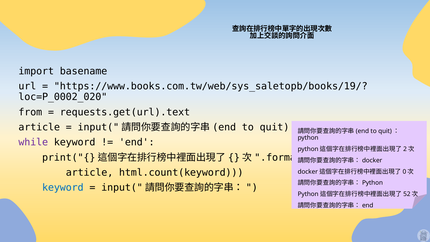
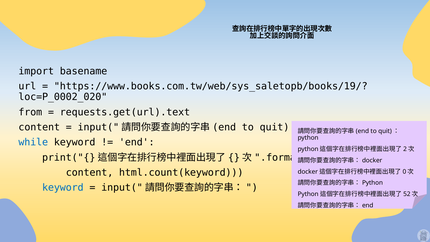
article at (39, 127): article -> content
while colour: purple -> blue
article at (90, 173): article -> content
